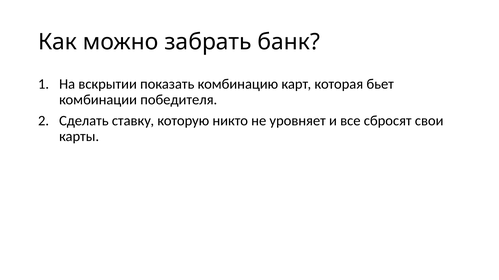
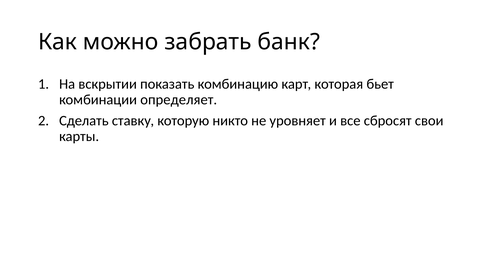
победителя: победителя -> определяет
